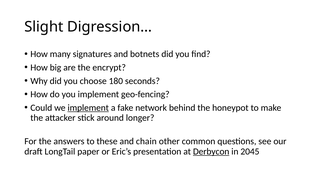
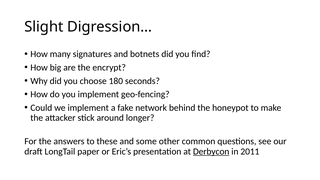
implement at (88, 108) underline: present -> none
chain: chain -> some
2045: 2045 -> 2011
